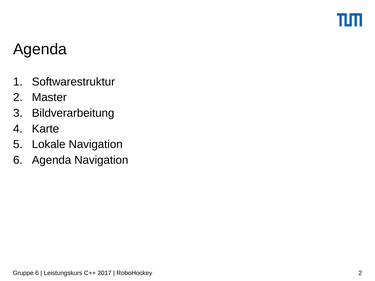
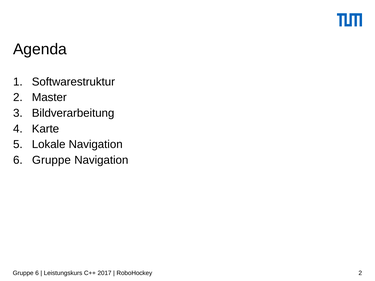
6 Agenda: Agenda -> Gruppe
